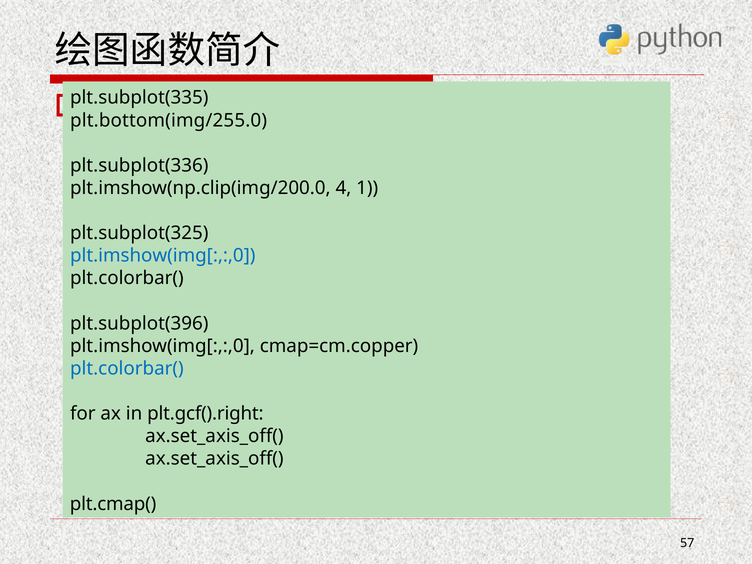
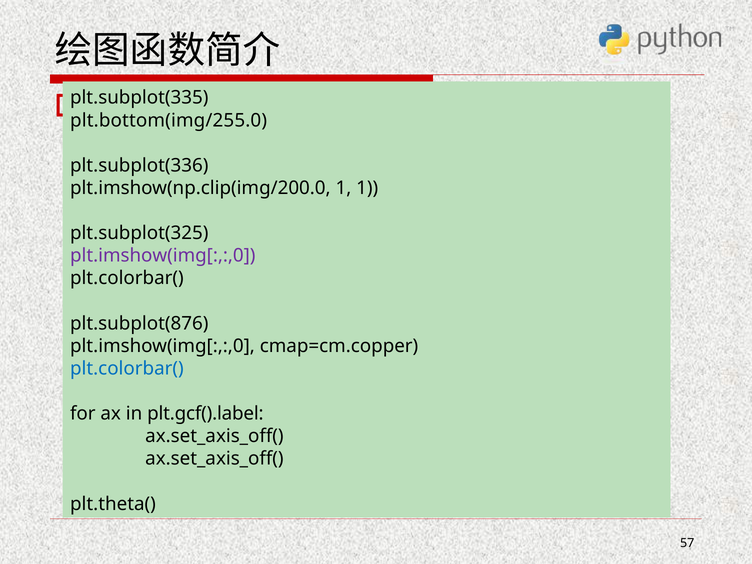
plt.imshow(np.clip(img/200.0 4: 4 -> 1
plt.imshow(img[:,:,0 at (163, 256) colour: blue -> purple
plt.subplot(396: plt.subplot(396 -> plt.subplot(876
plt.gcf().right: plt.gcf().right -> plt.gcf().label
plt.cmap(: plt.cmap( -> plt.theta(
